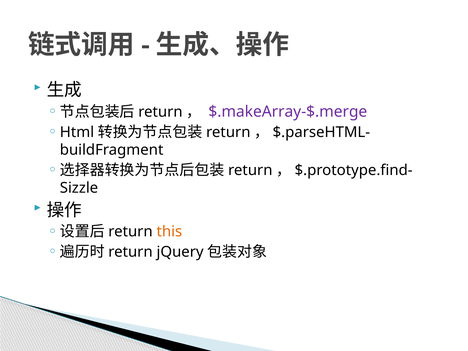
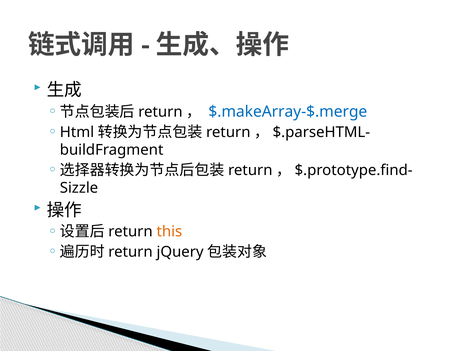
$.makeArray-$.merge colour: purple -> blue
